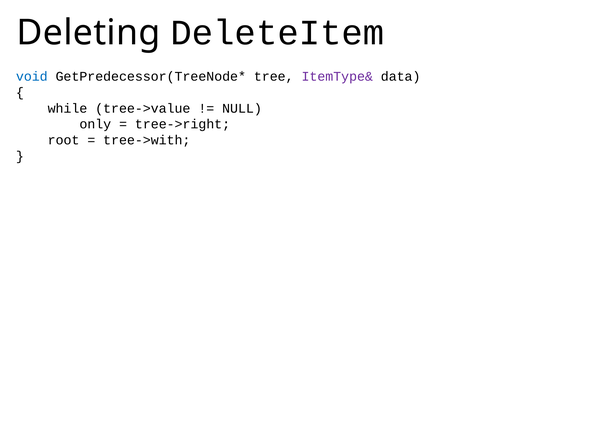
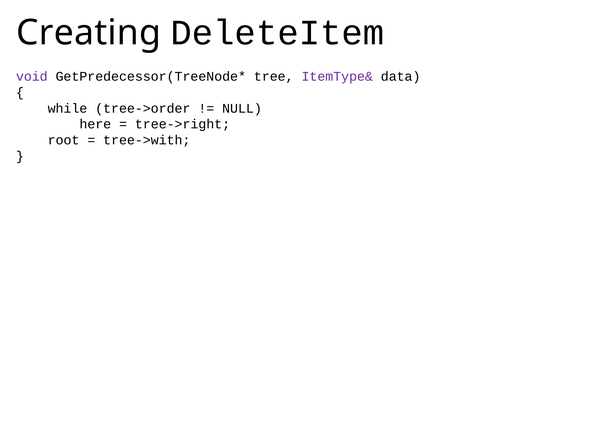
Deleting: Deleting -> Creating
void colour: blue -> purple
tree->value: tree->value -> tree->order
only: only -> here
